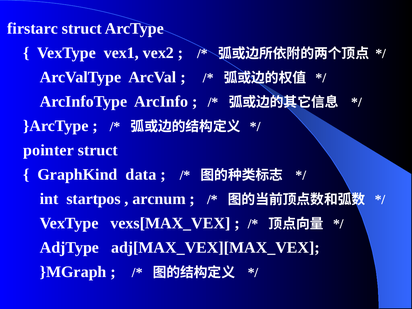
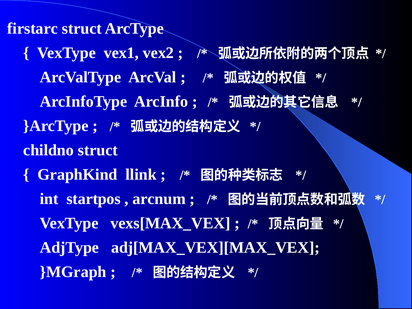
pointer: pointer -> childno
data: data -> llink
